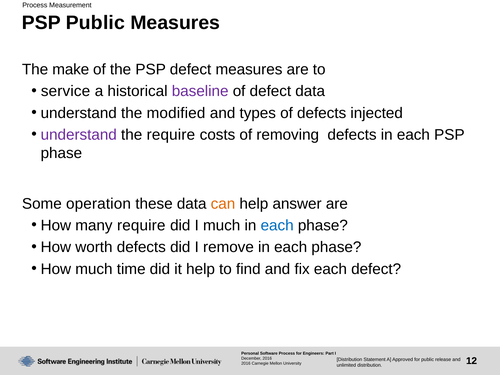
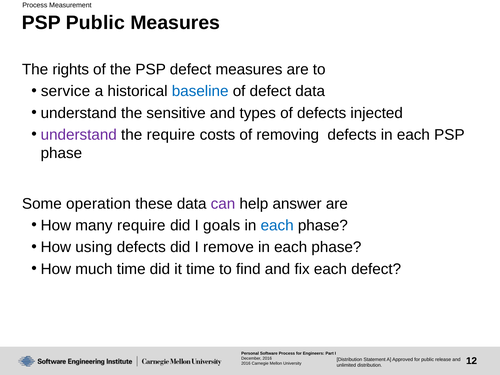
make: make -> rights
baseline colour: purple -> blue
modified: modified -> sensitive
can colour: orange -> purple
I much: much -> goals
worth: worth -> using
it help: help -> time
